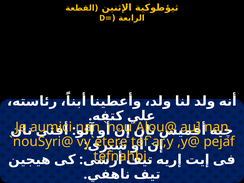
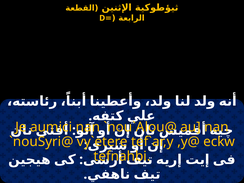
pejaf: pejaf -> eckw
